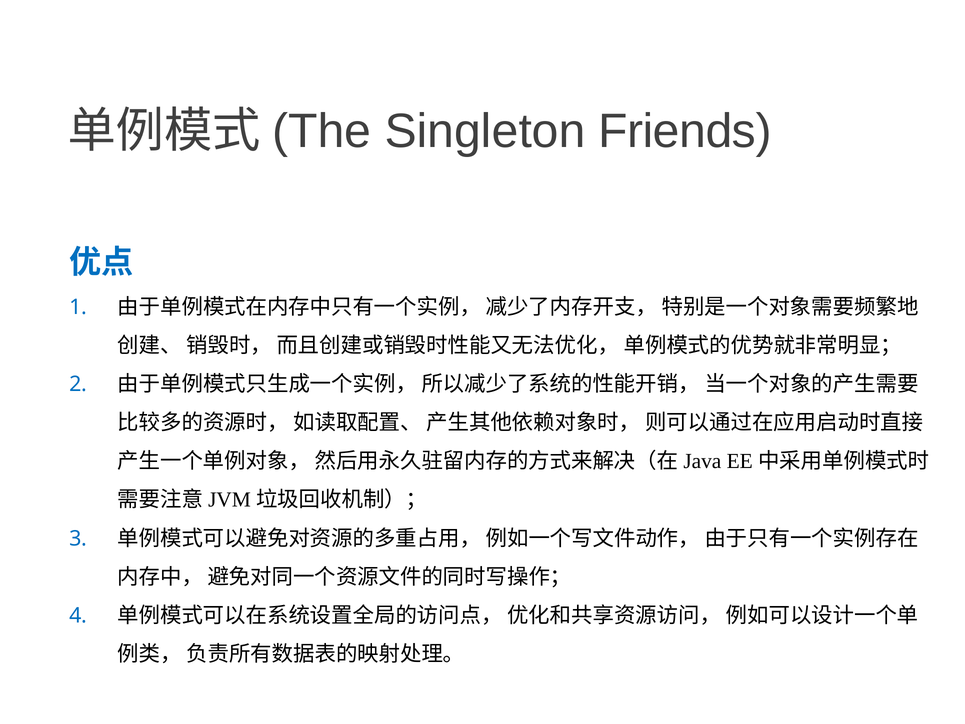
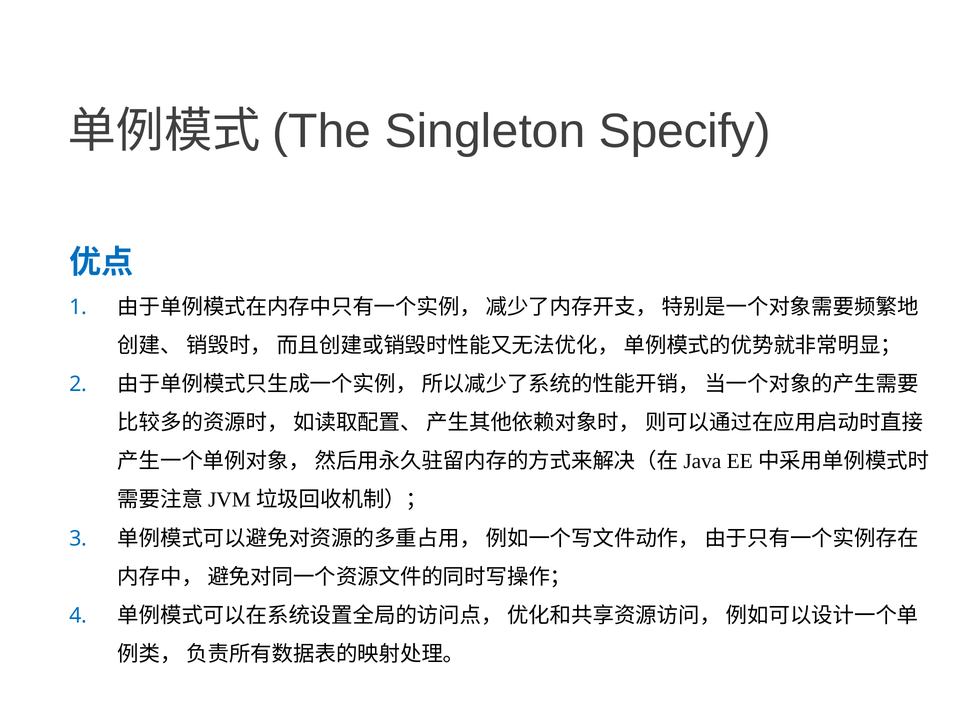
Friends: Friends -> Specify
